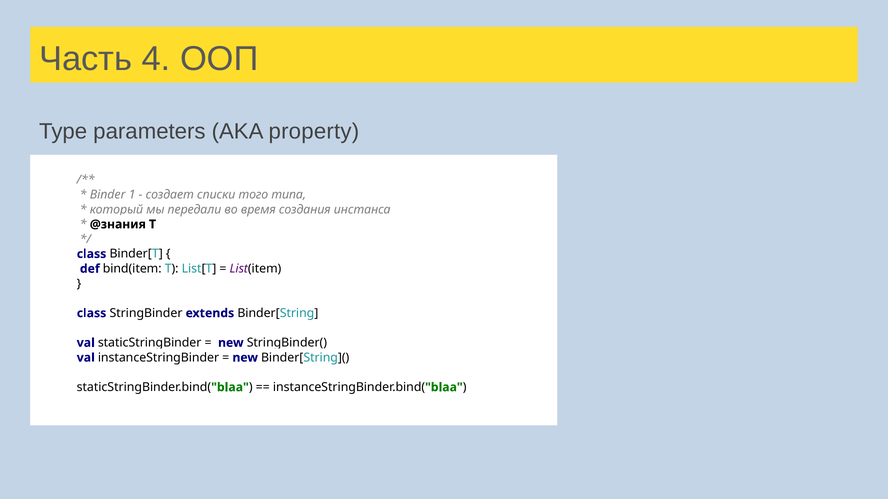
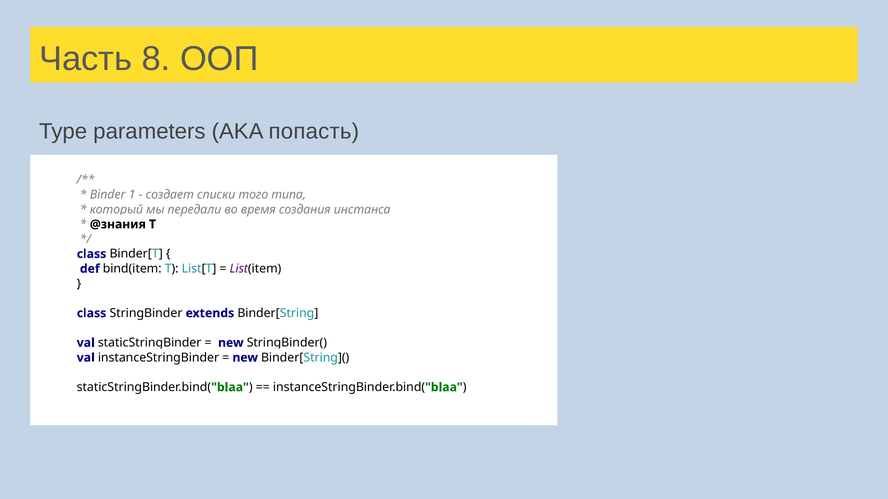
4: 4 -> 8
property: property -> попасть
